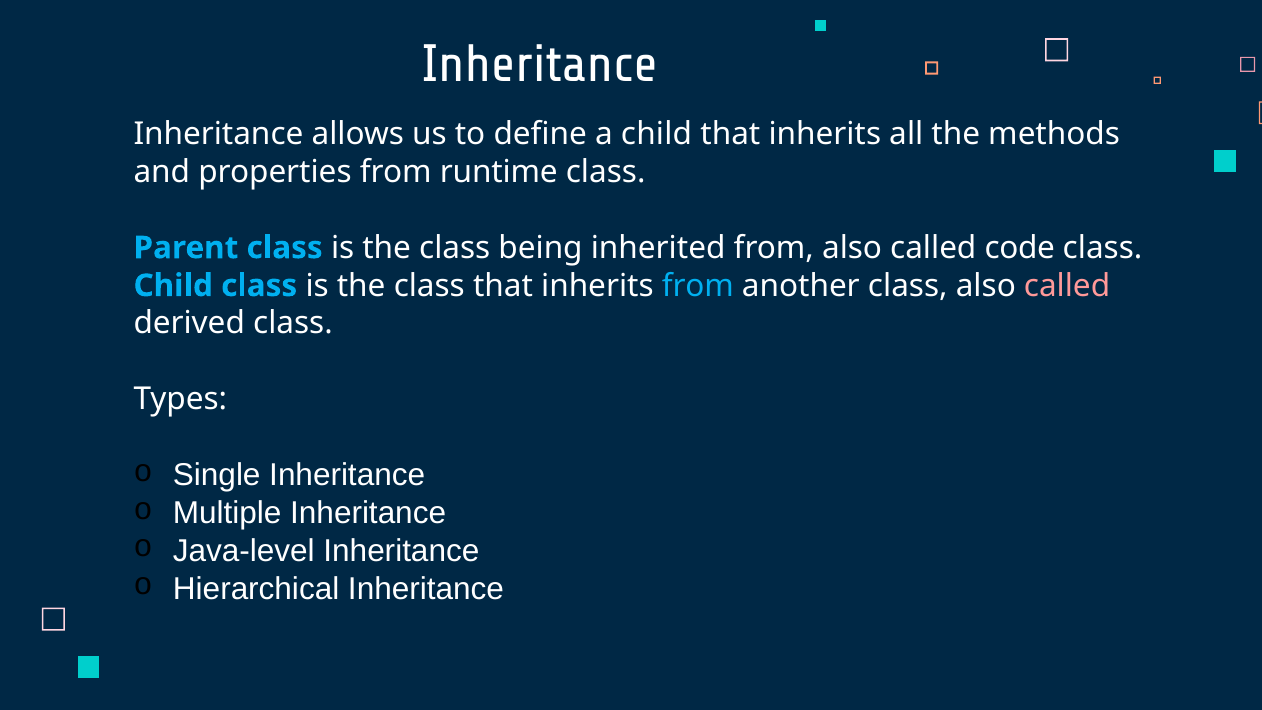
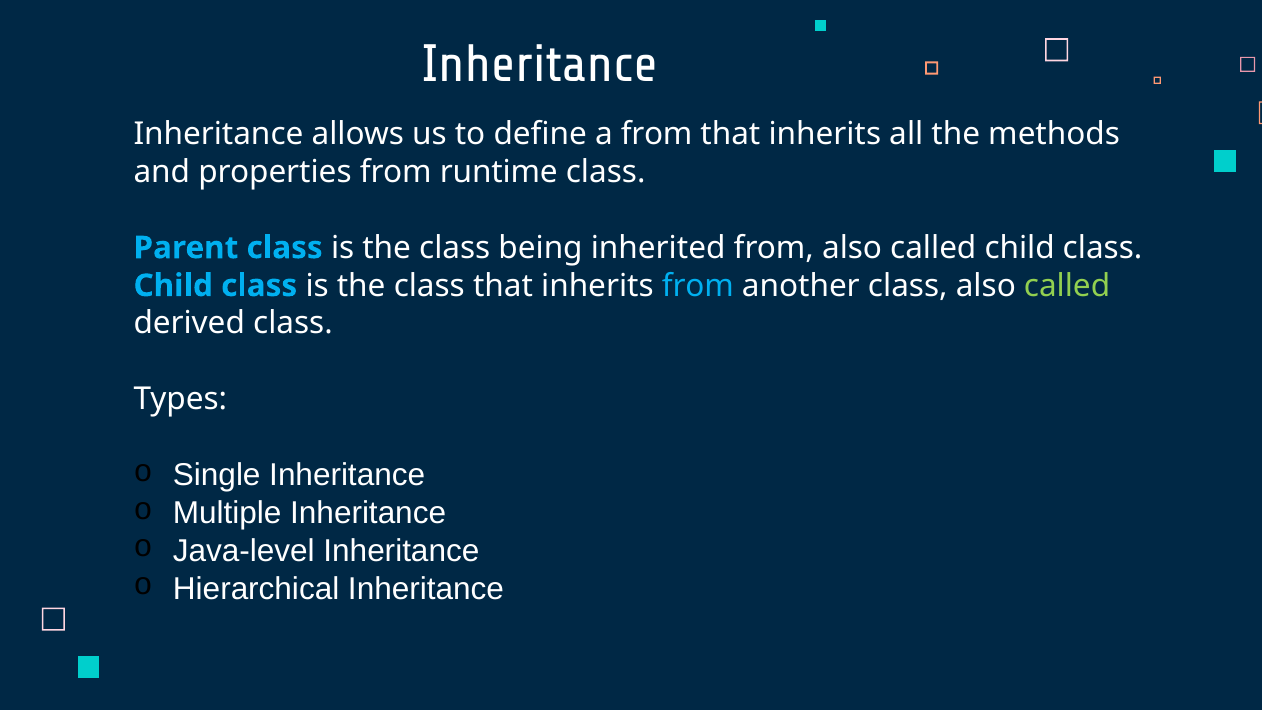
a child: child -> from
called code: code -> child
called at (1067, 286) colour: pink -> light green
